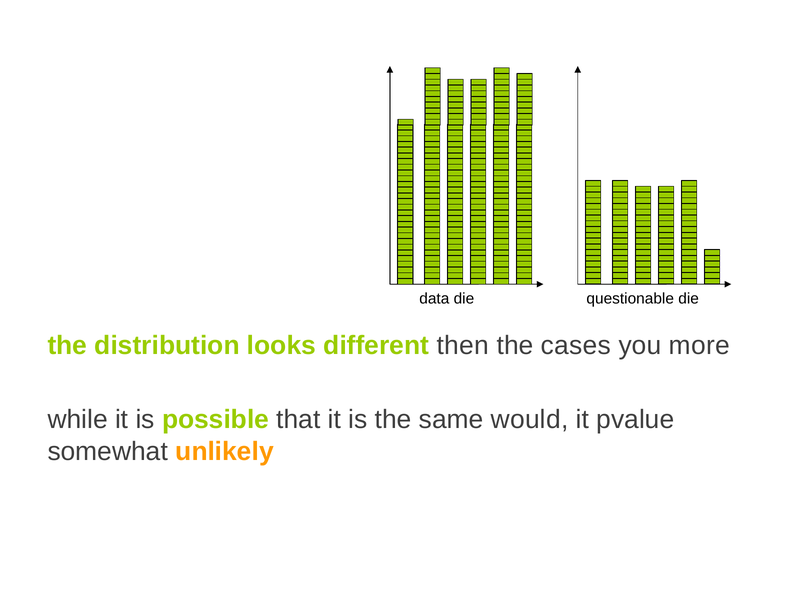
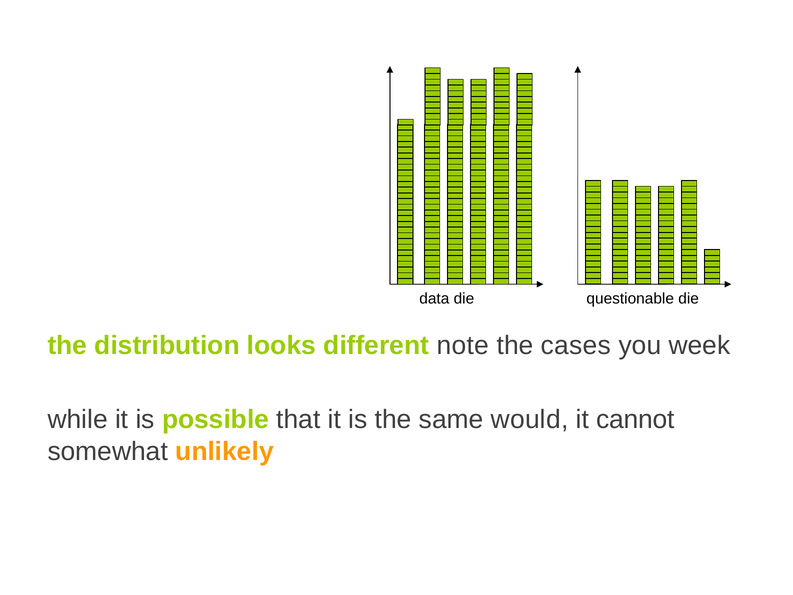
then: then -> note
more: more -> week
pvalue: pvalue -> cannot
